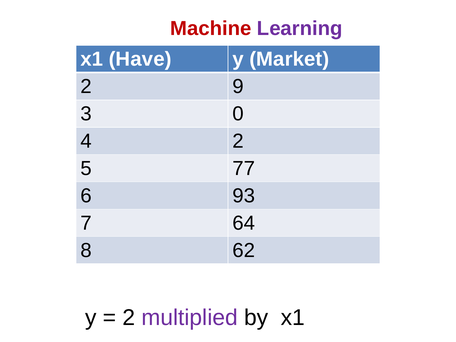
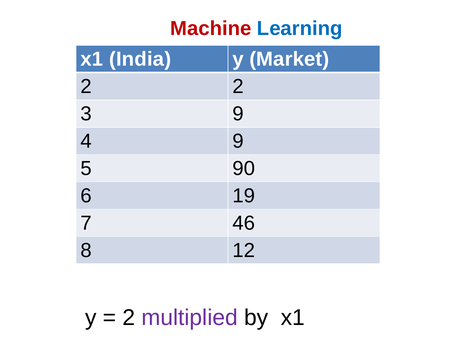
Learning colour: purple -> blue
Have: Have -> India
2 9: 9 -> 2
3 0: 0 -> 9
4 2: 2 -> 9
77: 77 -> 90
93: 93 -> 19
64: 64 -> 46
62: 62 -> 12
